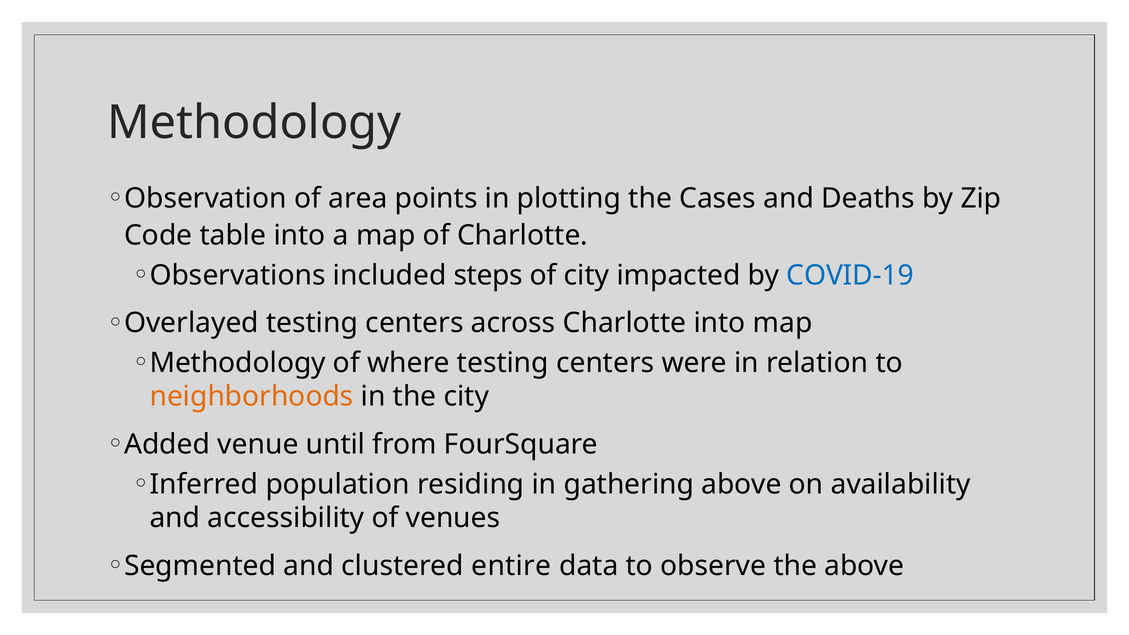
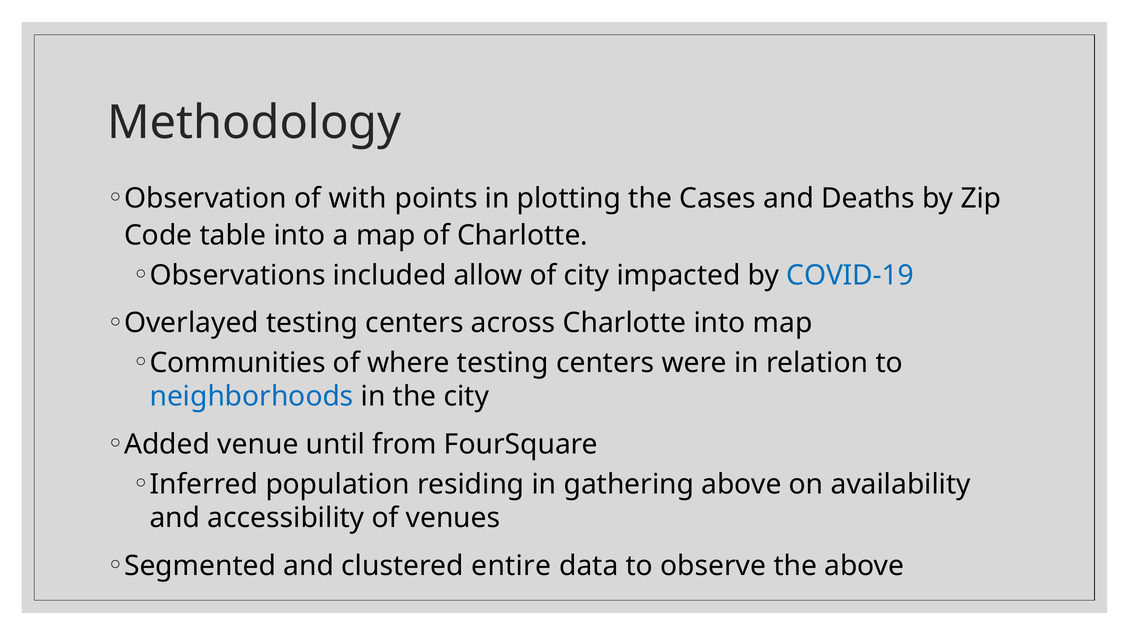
area: area -> with
steps: steps -> allow
Methodology at (238, 363): Methodology -> Communities
neighborhoods colour: orange -> blue
